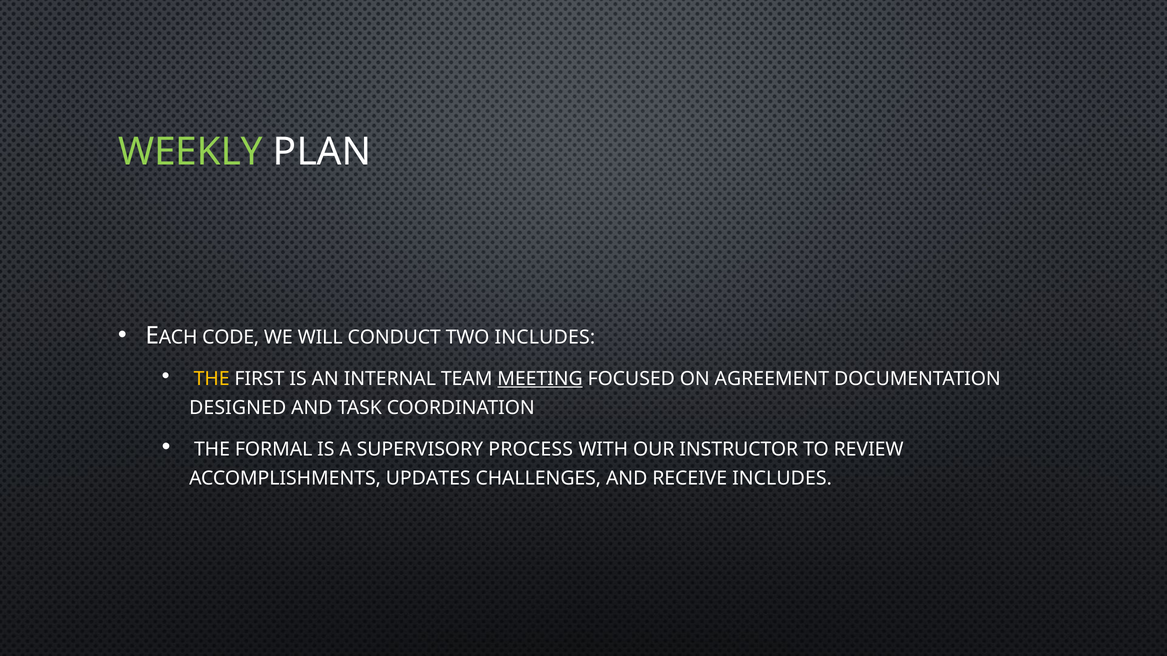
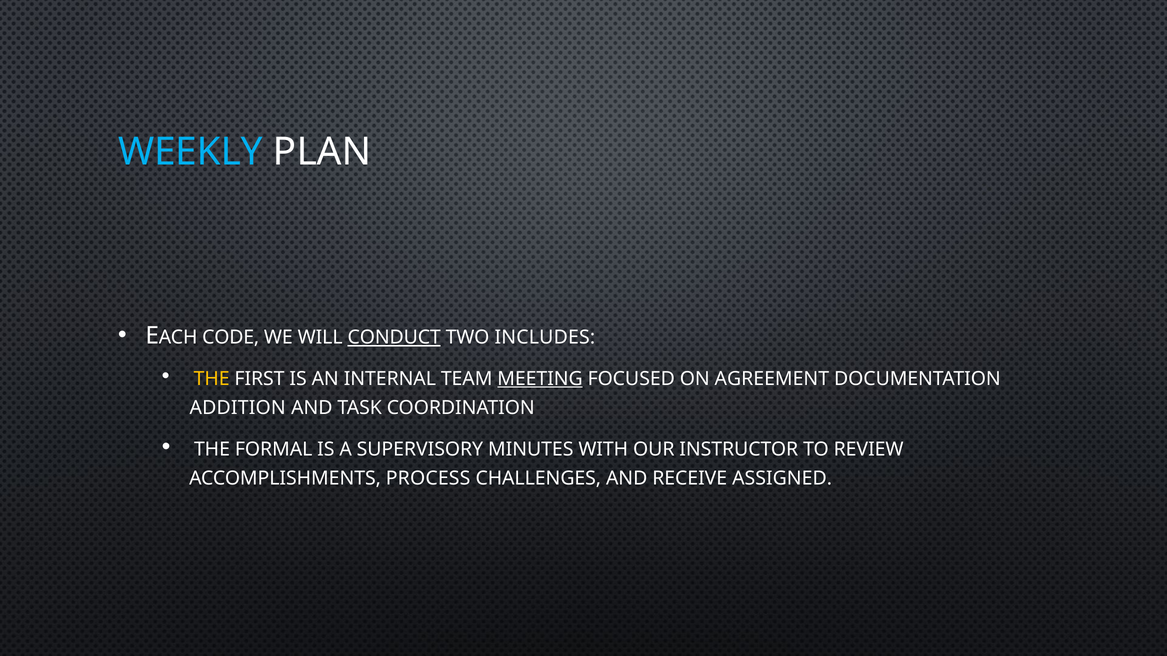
WEEKLY colour: light green -> light blue
CONDUCT underline: none -> present
DESIGNED: DESIGNED -> ADDITION
PROCESS: PROCESS -> MINUTES
UPDATES: UPDATES -> PROCESS
RECEIVE INCLUDES: INCLUDES -> ASSIGNED
